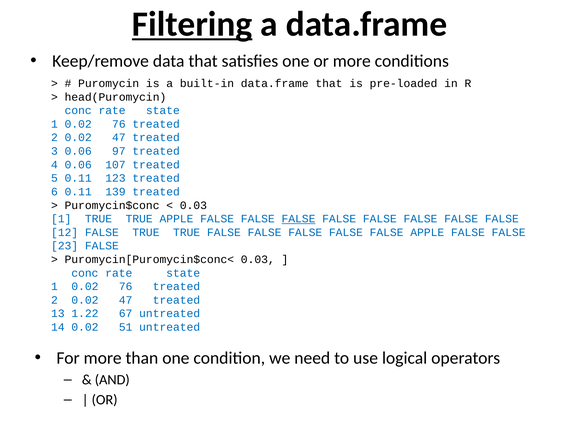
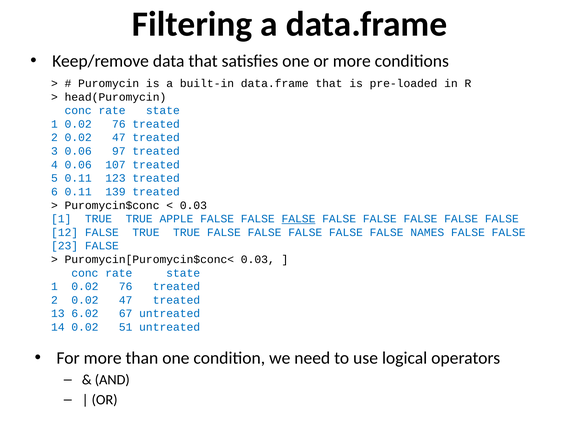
Filtering underline: present -> none
FALSE APPLE: APPLE -> NAMES
1.22: 1.22 -> 6.02
